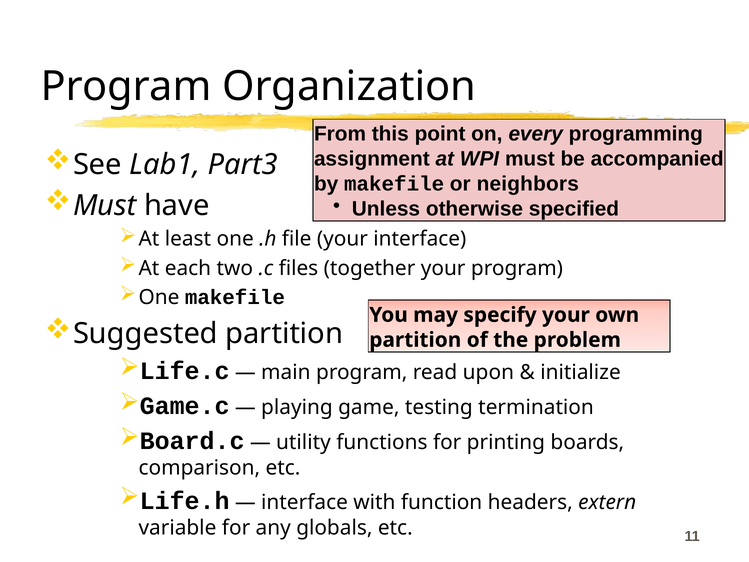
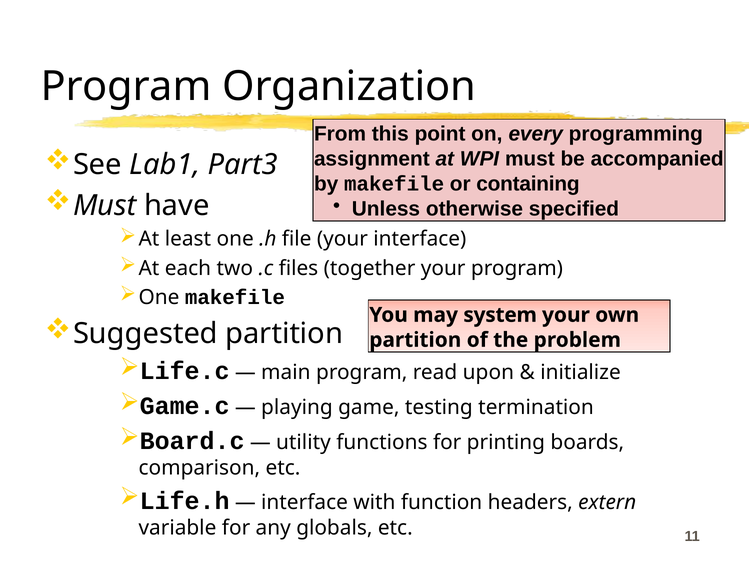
neighbors: neighbors -> containing
specify: specify -> system
